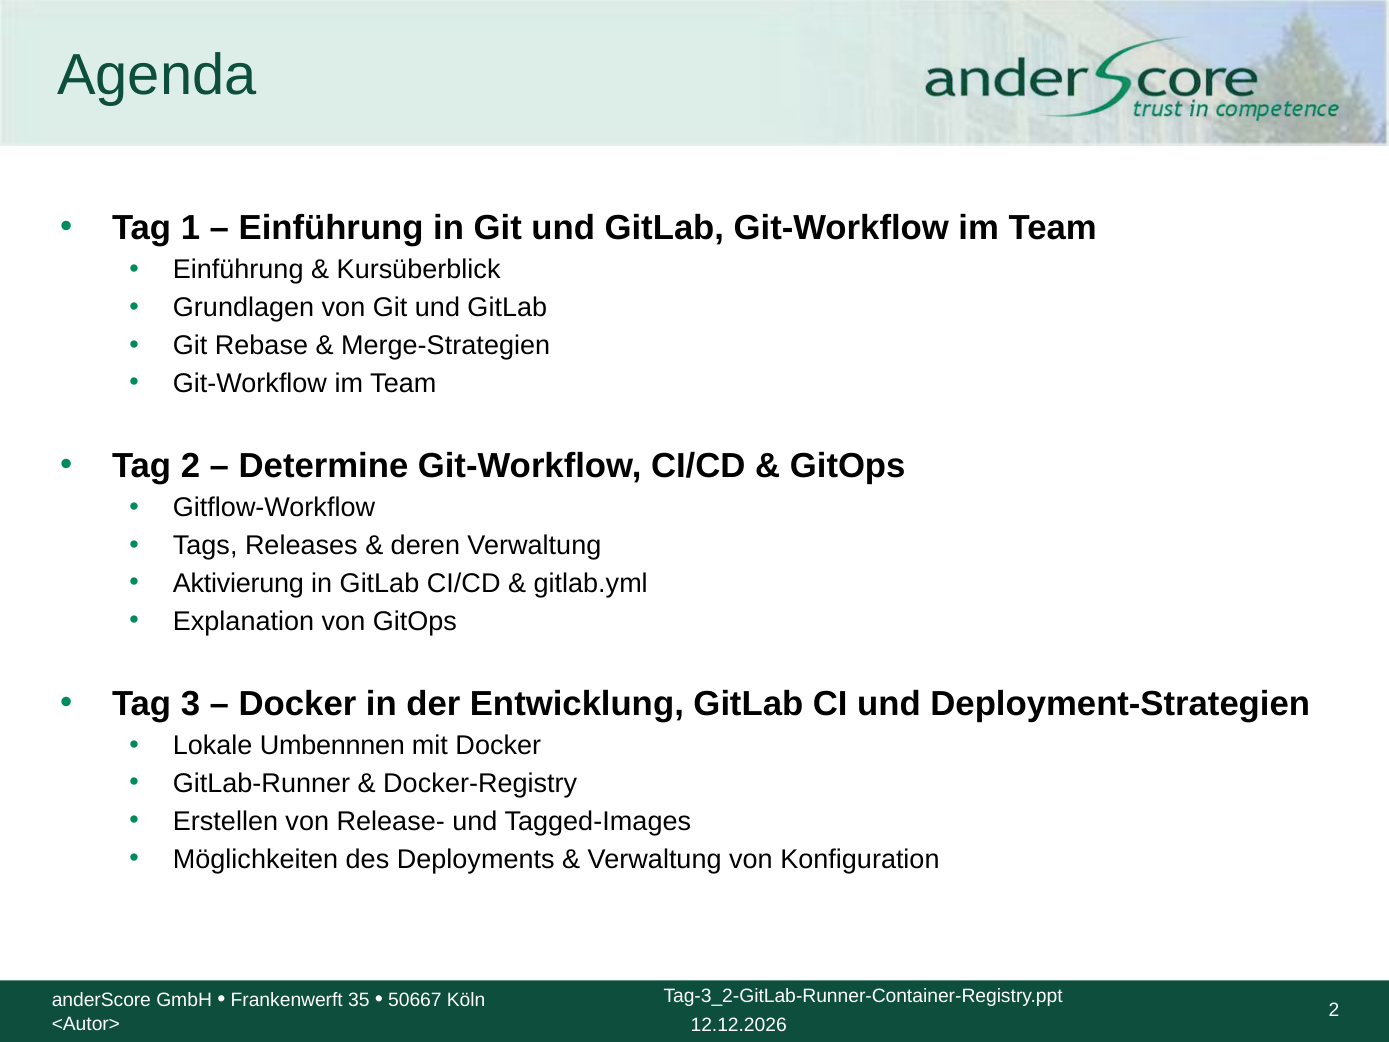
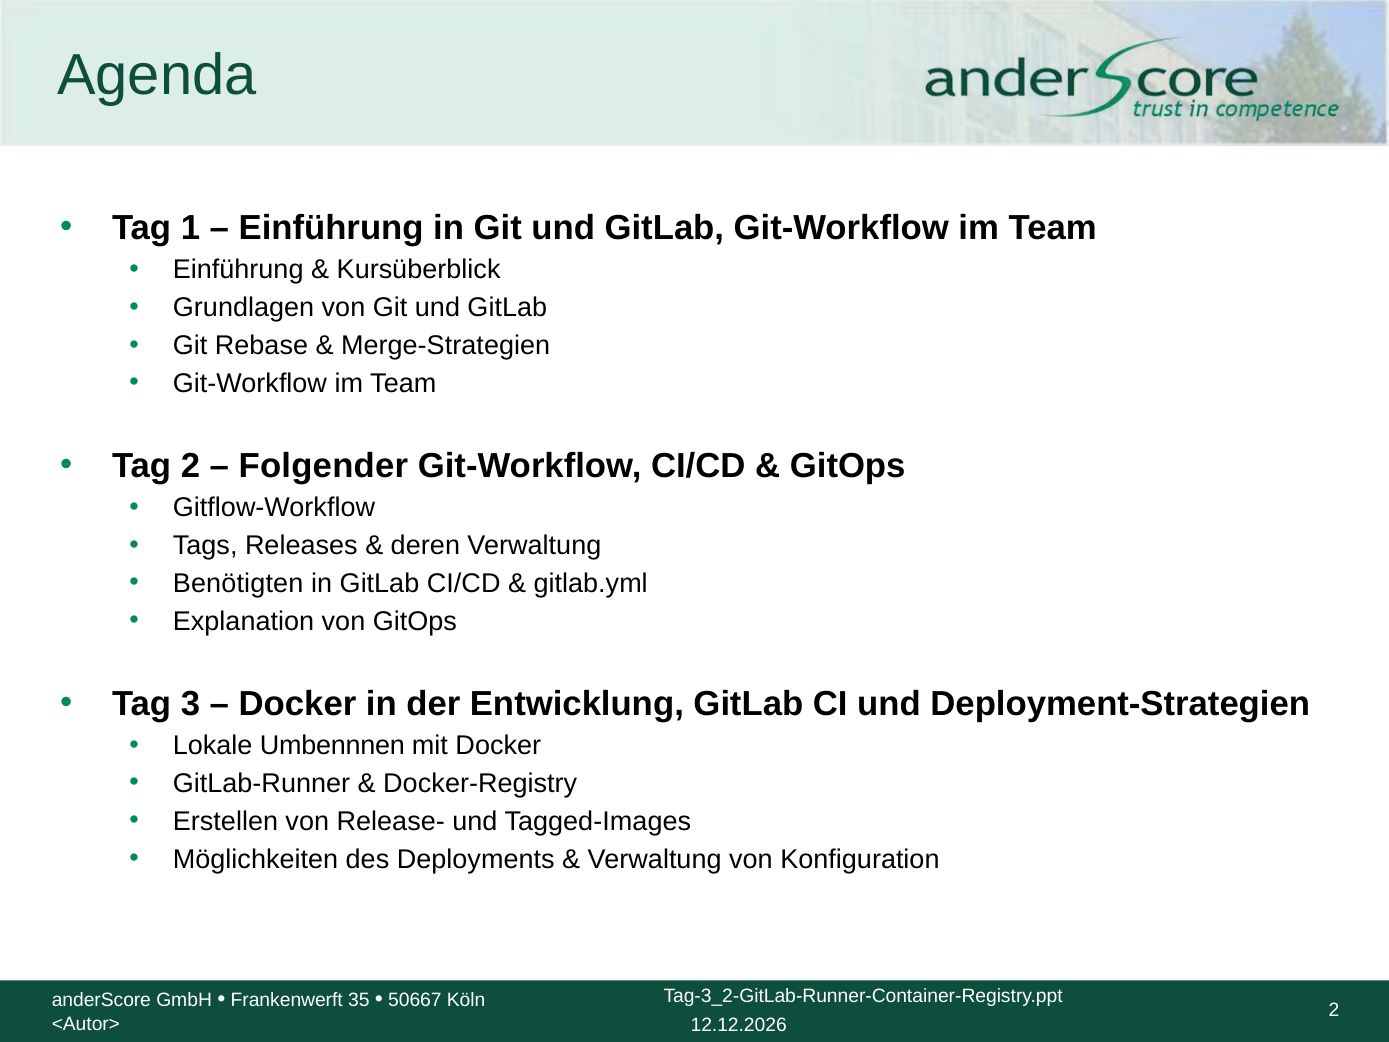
Determine: Determine -> Folgender
Aktivierung: Aktivierung -> Benötigten
